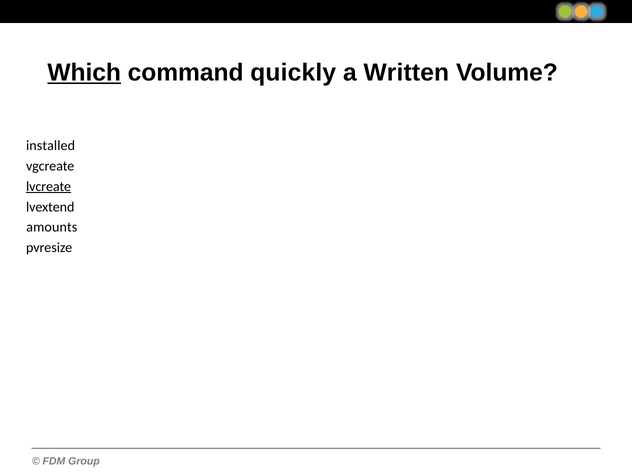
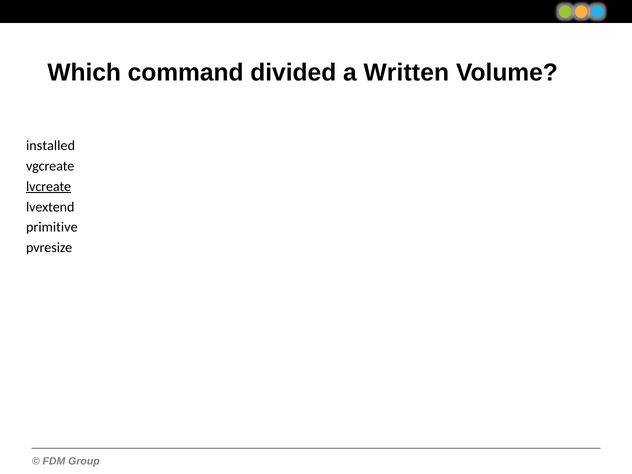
Which underline: present -> none
quickly: quickly -> divided
amounts: amounts -> primitive
